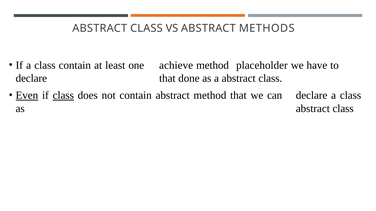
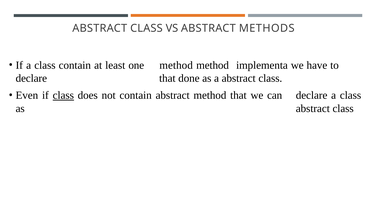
one achieve: achieve -> method
placeholder: placeholder -> implementa
Even underline: present -> none
